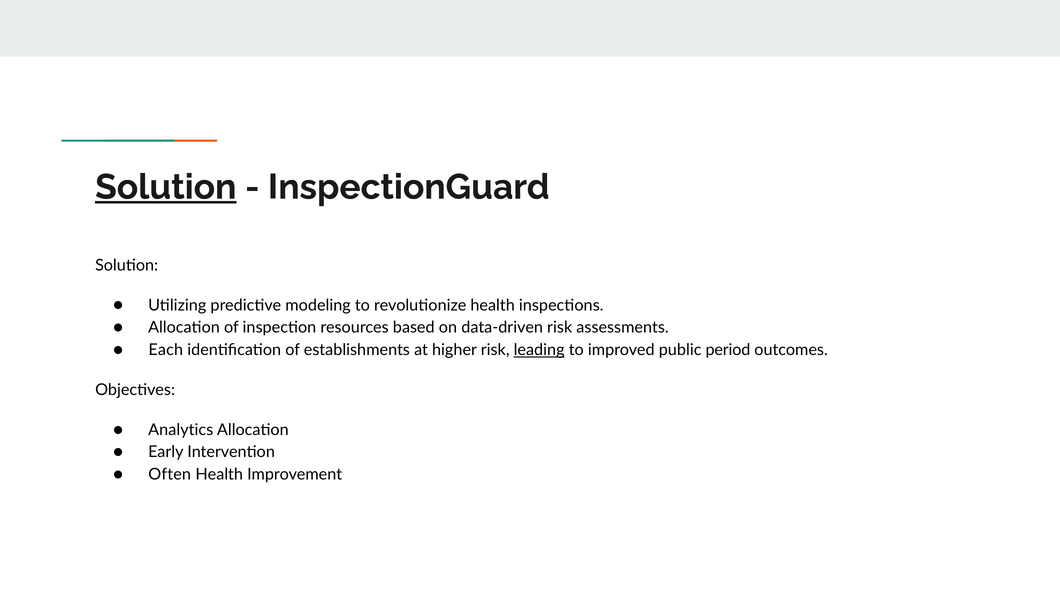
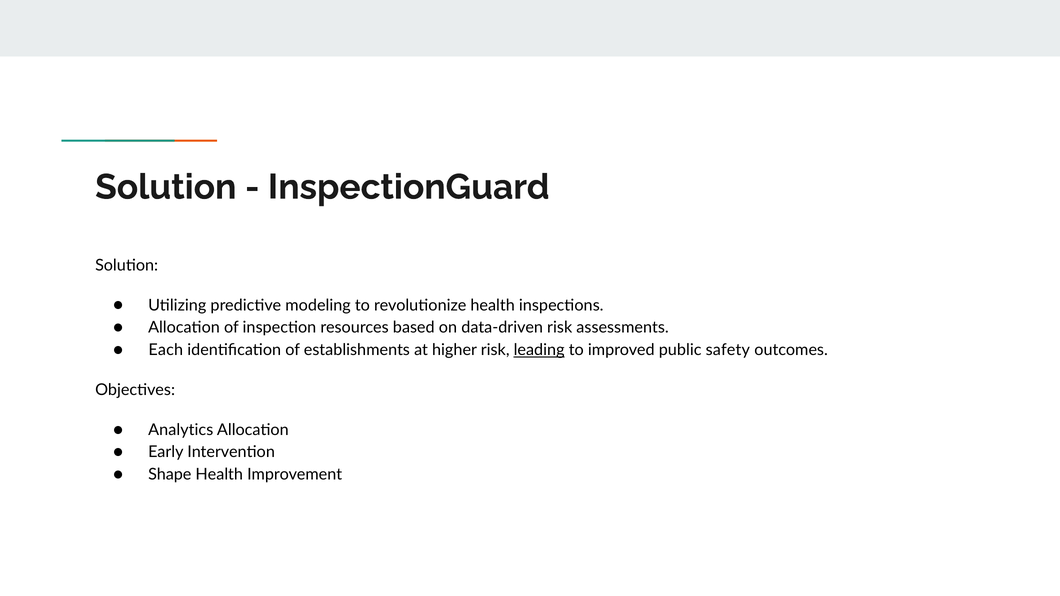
Solution at (166, 187) underline: present -> none
period: period -> safety
Often: Often -> Shape
